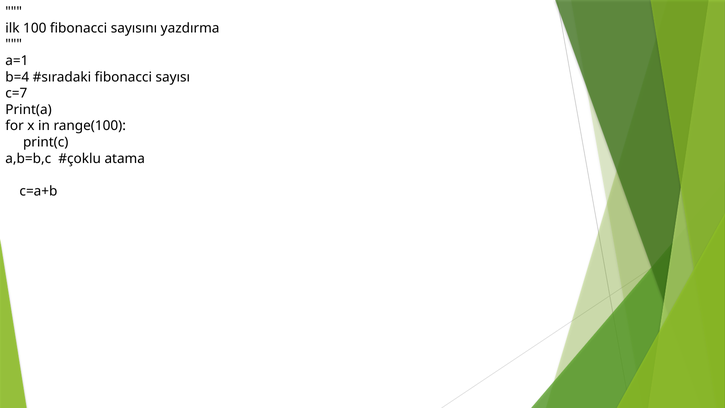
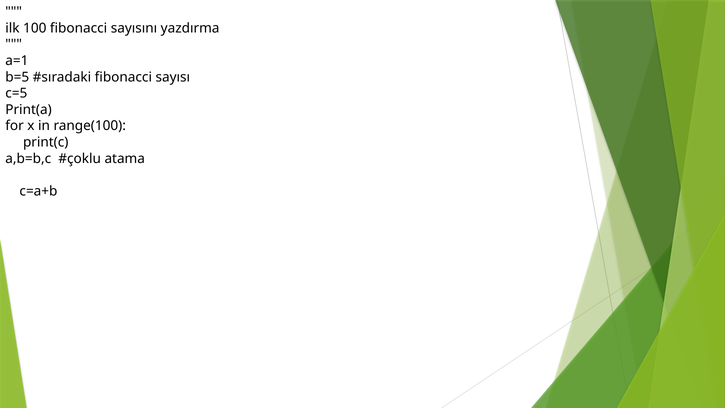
b=4: b=4 -> b=5
c=7: c=7 -> c=5
